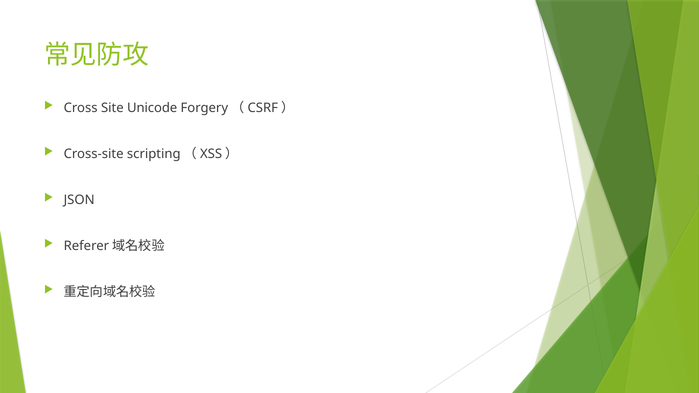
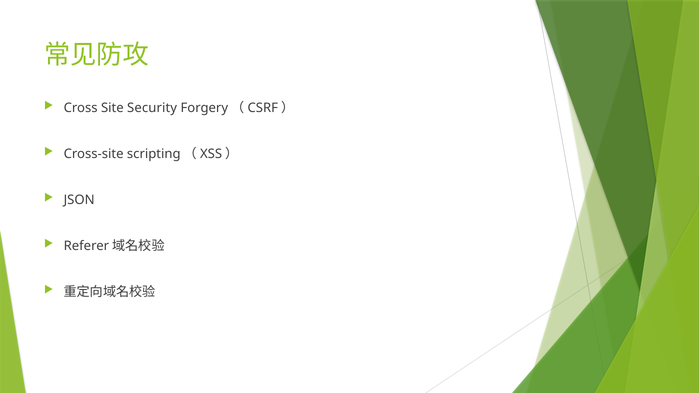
Unicode: Unicode -> Security
